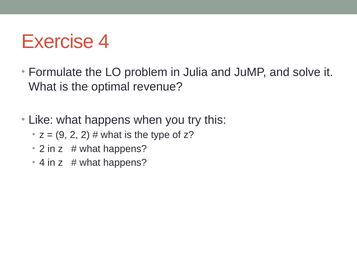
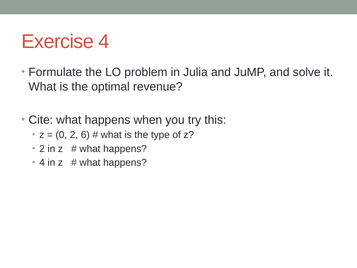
Like: Like -> Cite
9: 9 -> 0
2 2: 2 -> 6
